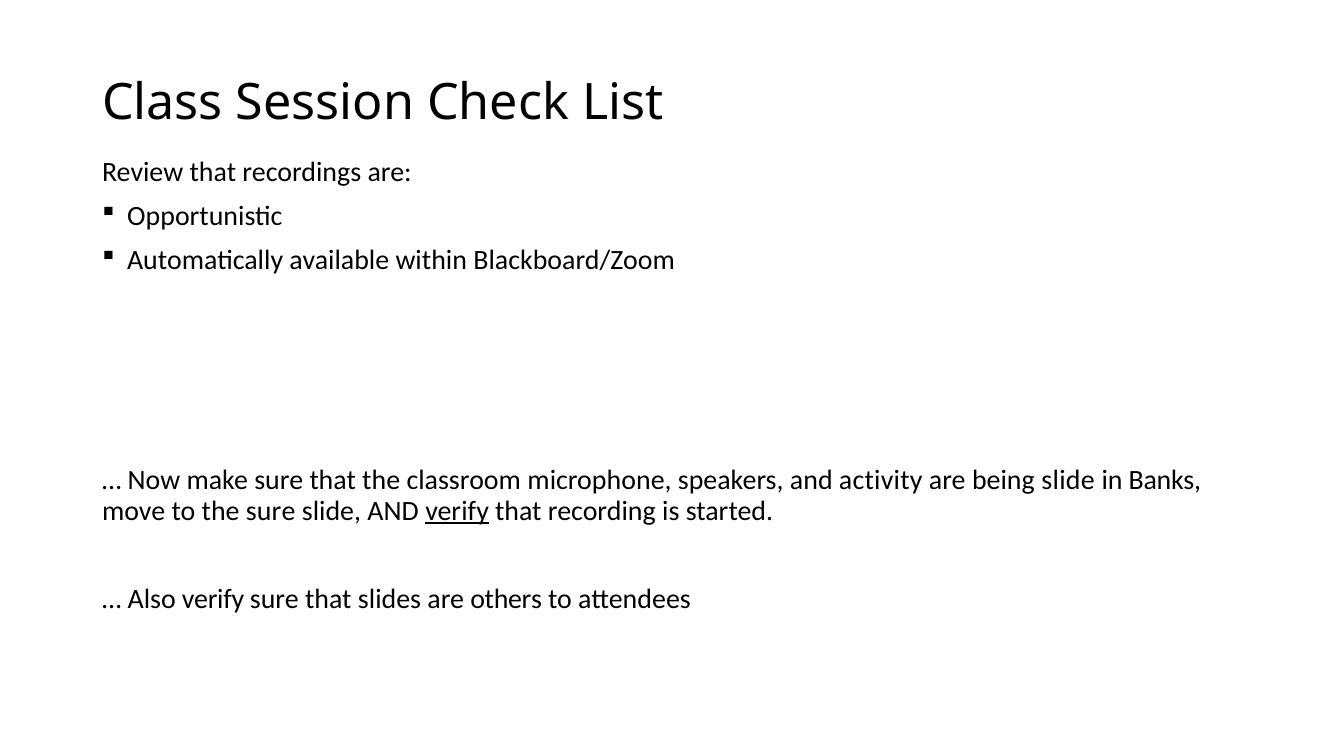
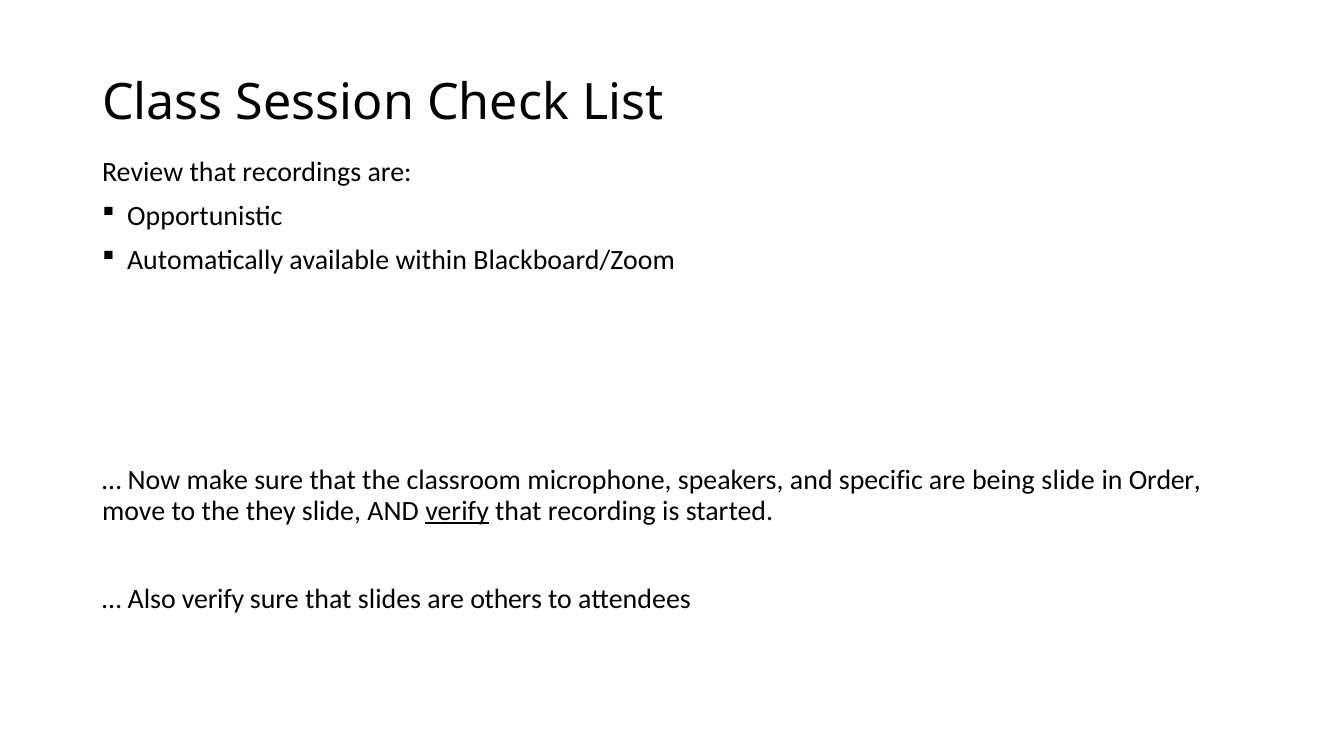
activity: activity -> specific
Banks: Banks -> Order
the sure: sure -> they
